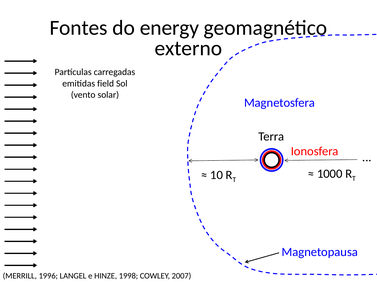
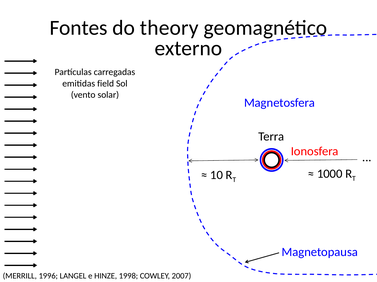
energy: energy -> theory
